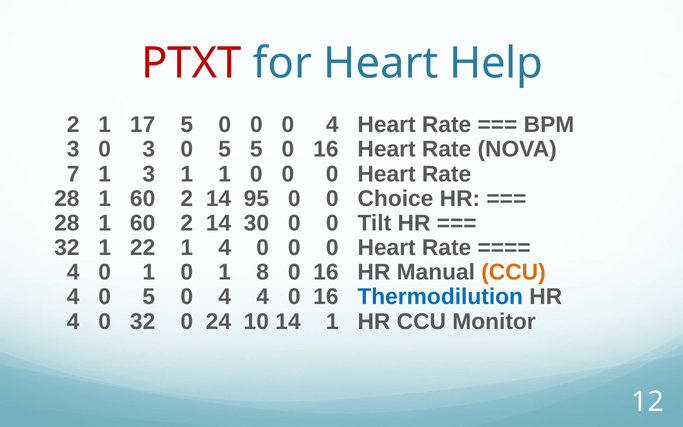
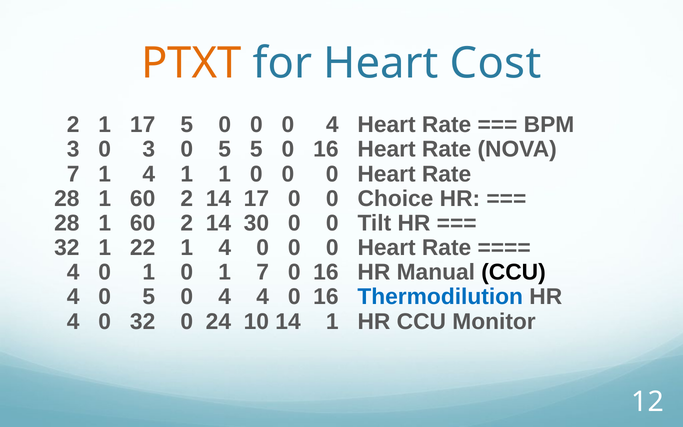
PTXT colour: red -> orange
Help: Help -> Cost
7 1 3: 3 -> 4
14 95: 95 -> 17
1 8: 8 -> 7
CCU at (514, 272) colour: orange -> black
